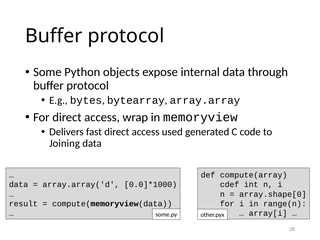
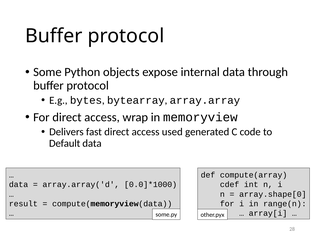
Joining: Joining -> Default
